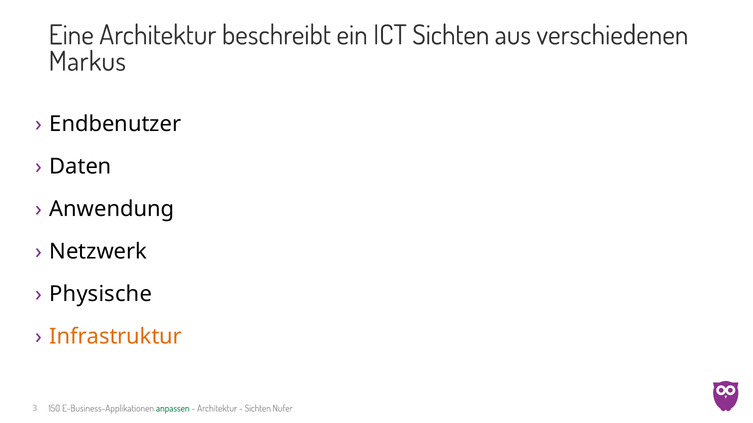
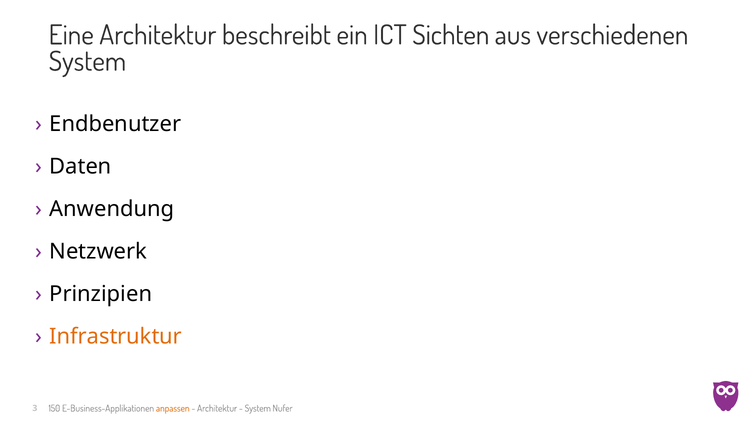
Markus at (87, 62): Markus -> System
Physische: Physische -> Prinzipien
anpassen colour: green -> orange
Sichten at (258, 409): Sichten -> System
